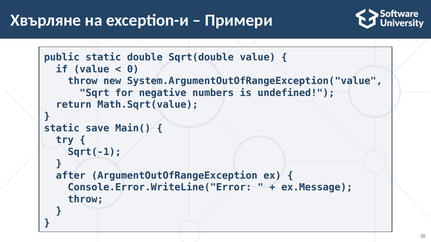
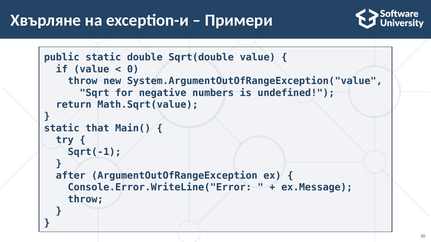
save: save -> that
